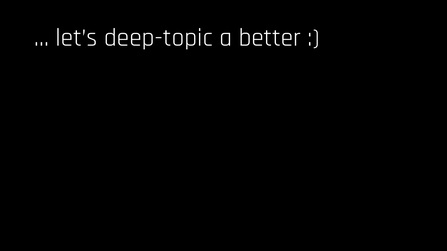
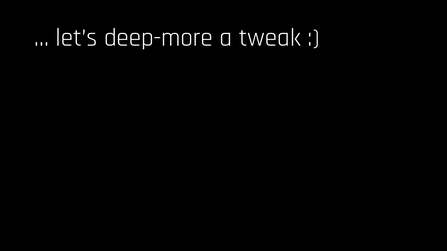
deep-topic: deep-topic -> deep-more
better: better -> tweak
